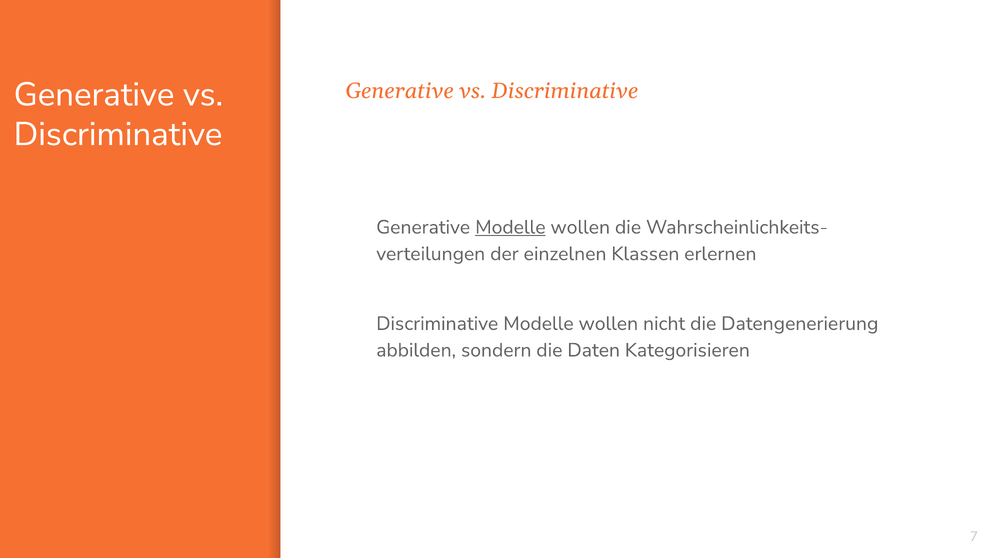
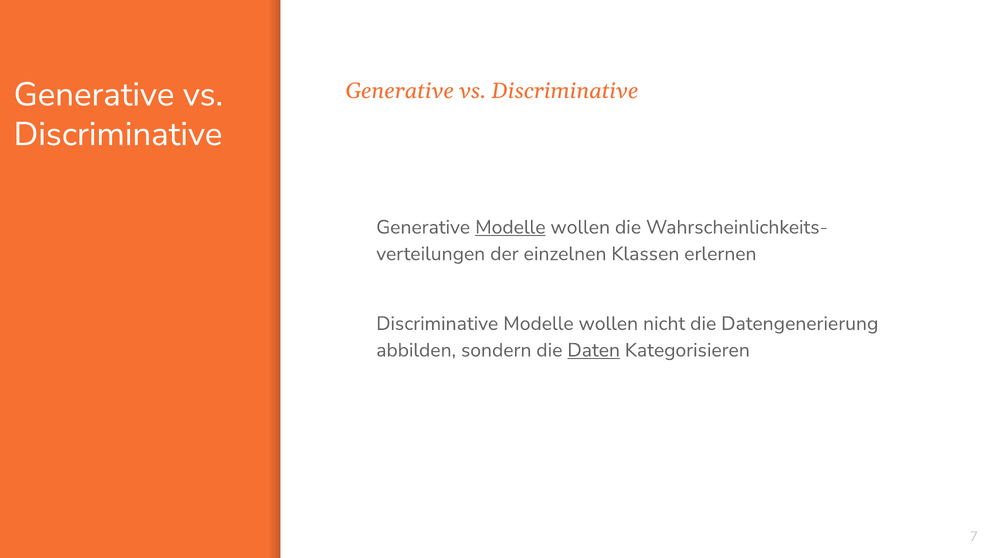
Daten underline: none -> present
